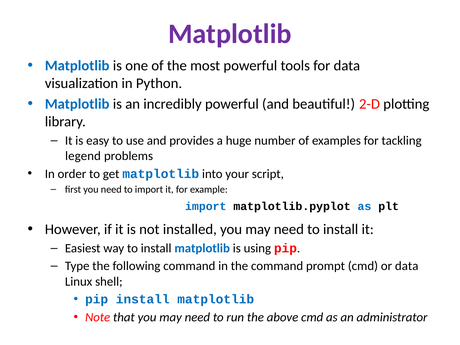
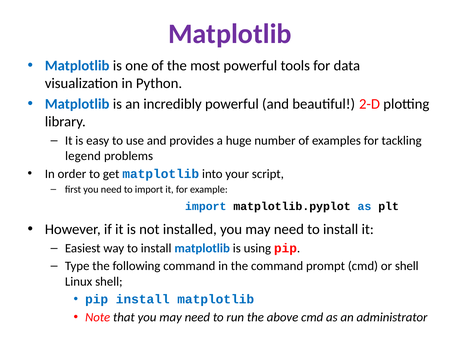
or data: data -> shell
